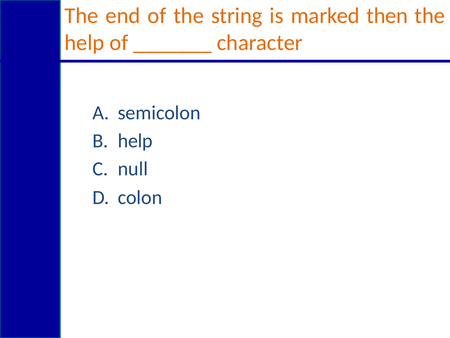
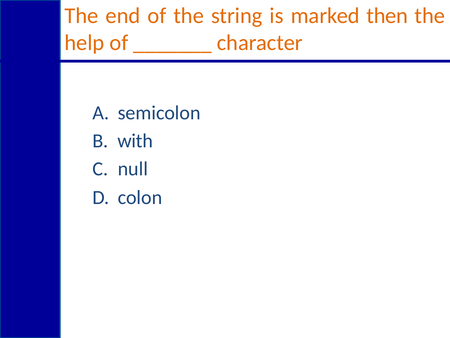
help at (135, 141): help -> with
